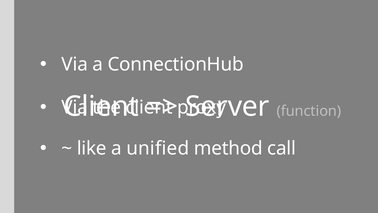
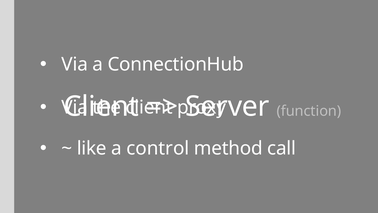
unified: unified -> control
